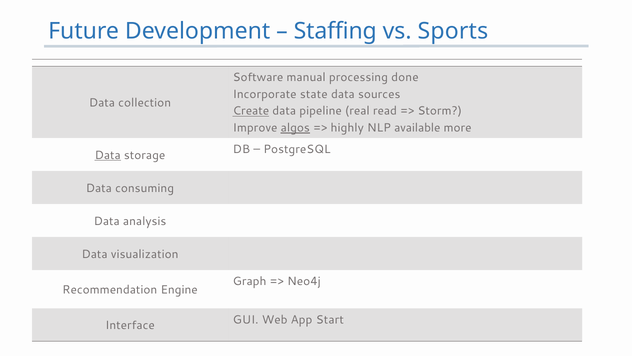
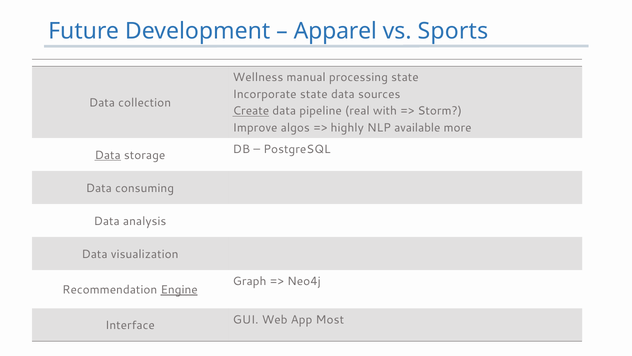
Staffing: Staffing -> Apparel
Software: Software -> Wellness
processing done: done -> state
read: read -> with
algos underline: present -> none
Engine underline: none -> present
Start: Start -> Most
